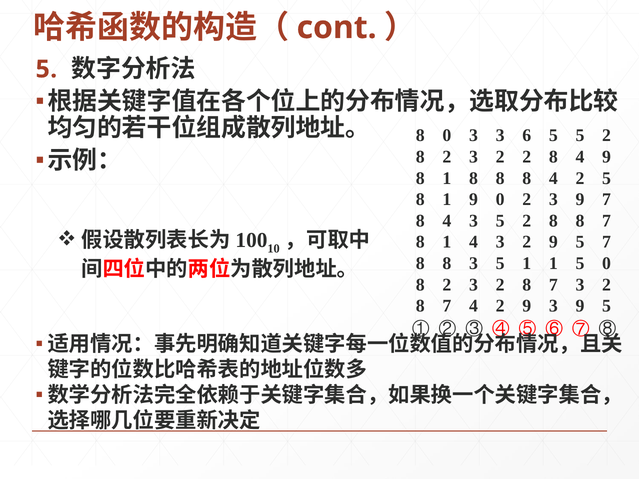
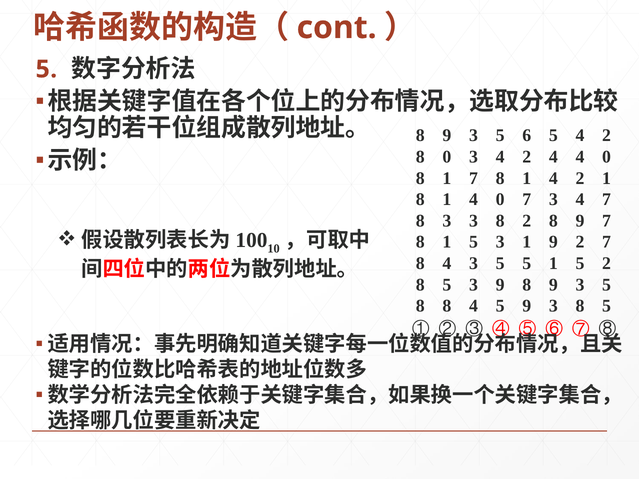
0 at (447, 136): 0 -> 9
3 at (500, 136): 3 -> 5
5 5: 5 -> 4
2 at (447, 157): 2 -> 0
2 at (500, 157): 2 -> 4
8 at (553, 157): 8 -> 4
9 at (607, 157): 9 -> 0
1 8: 8 -> 7
8 at (527, 178): 8 -> 1
2 5: 5 -> 1
9 at (474, 200): 9 -> 4
0 2: 2 -> 7
9 at (580, 200): 9 -> 4
4 at (447, 221): 4 -> 3
5 at (500, 221): 5 -> 8
2 8 8: 8 -> 9
8 1 4: 4 -> 5
2 at (527, 242): 2 -> 1
5 at (580, 242): 5 -> 2
8 at (447, 264): 8 -> 4
5 1: 1 -> 5
5 0: 0 -> 2
2 at (447, 285): 2 -> 5
2 at (500, 285): 2 -> 9
7 at (553, 285): 7 -> 9
2 at (607, 285): 2 -> 5
7 at (447, 306): 7 -> 8
2 at (500, 306): 2 -> 5
9 3 9: 9 -> 8
